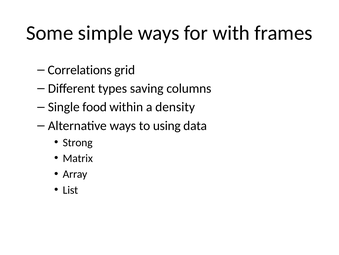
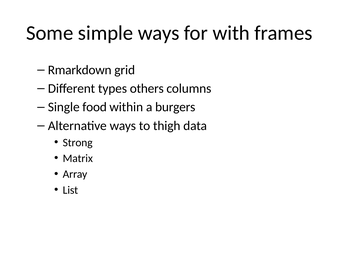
Correlations: Correlations -> Rmarkdown
saving: saving -> others
density: density -> burgers
using: using -> thigh
